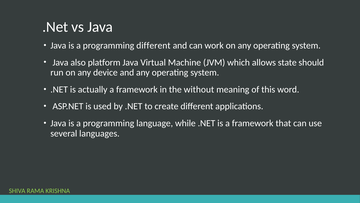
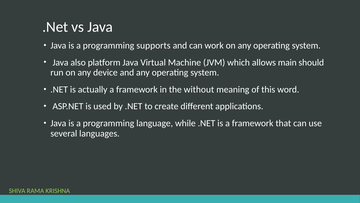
programming different: different -> supports
state: state -> main
